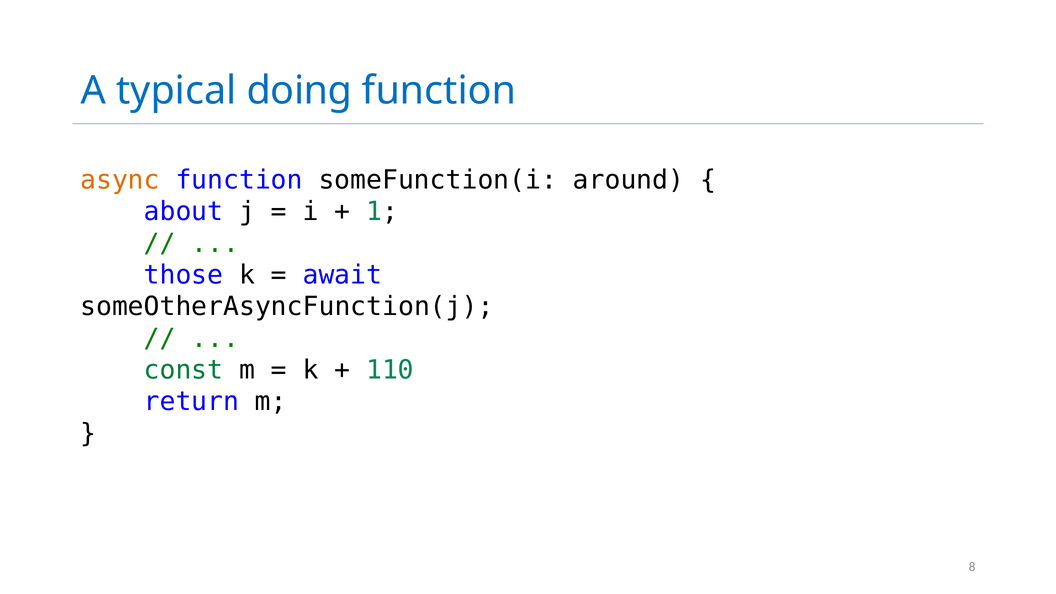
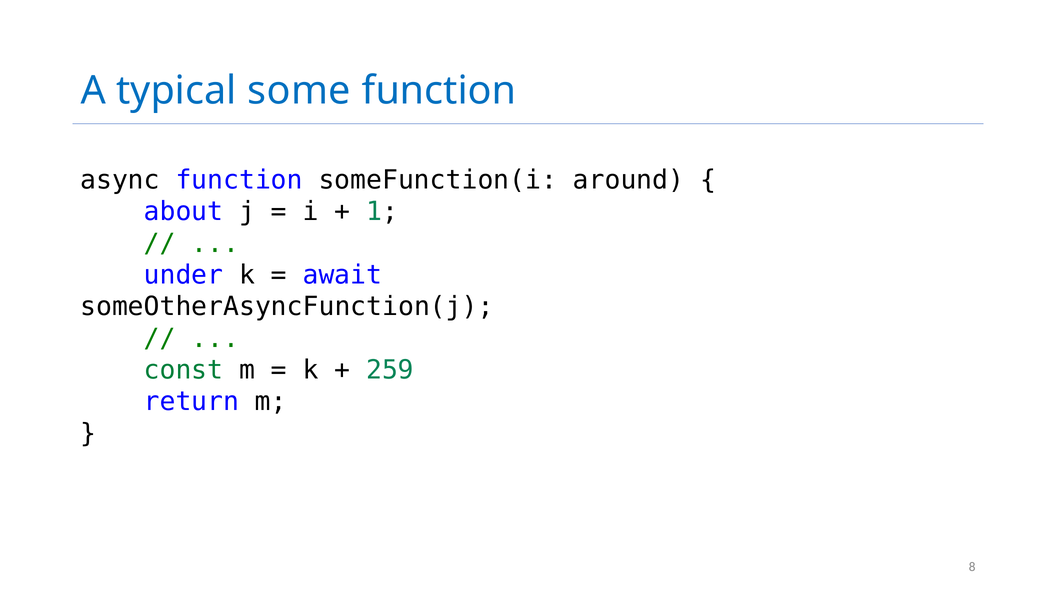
doing: doing -> some
async colour: orange -> black
those: those -> under
110: 110 -> 259
